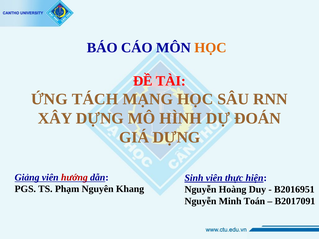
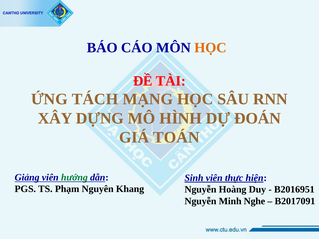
GIÁ DỰNG: DỰNG -> TOÁN
hướng colour: red -> green
Toán: Toán -> Nghe
